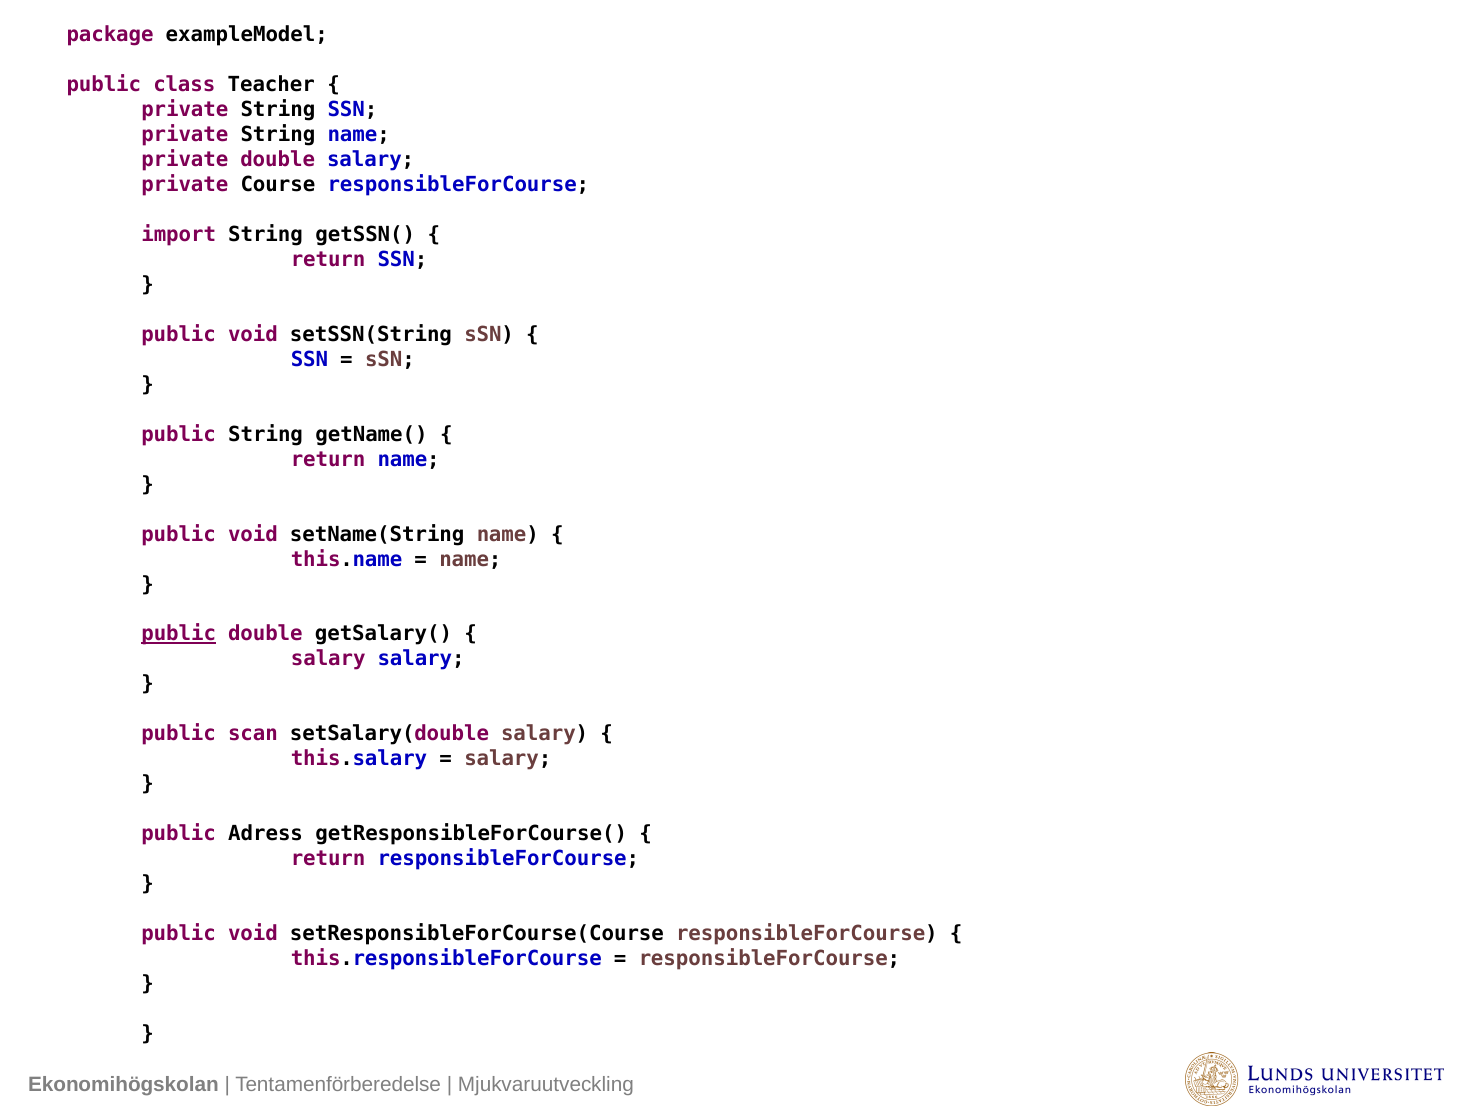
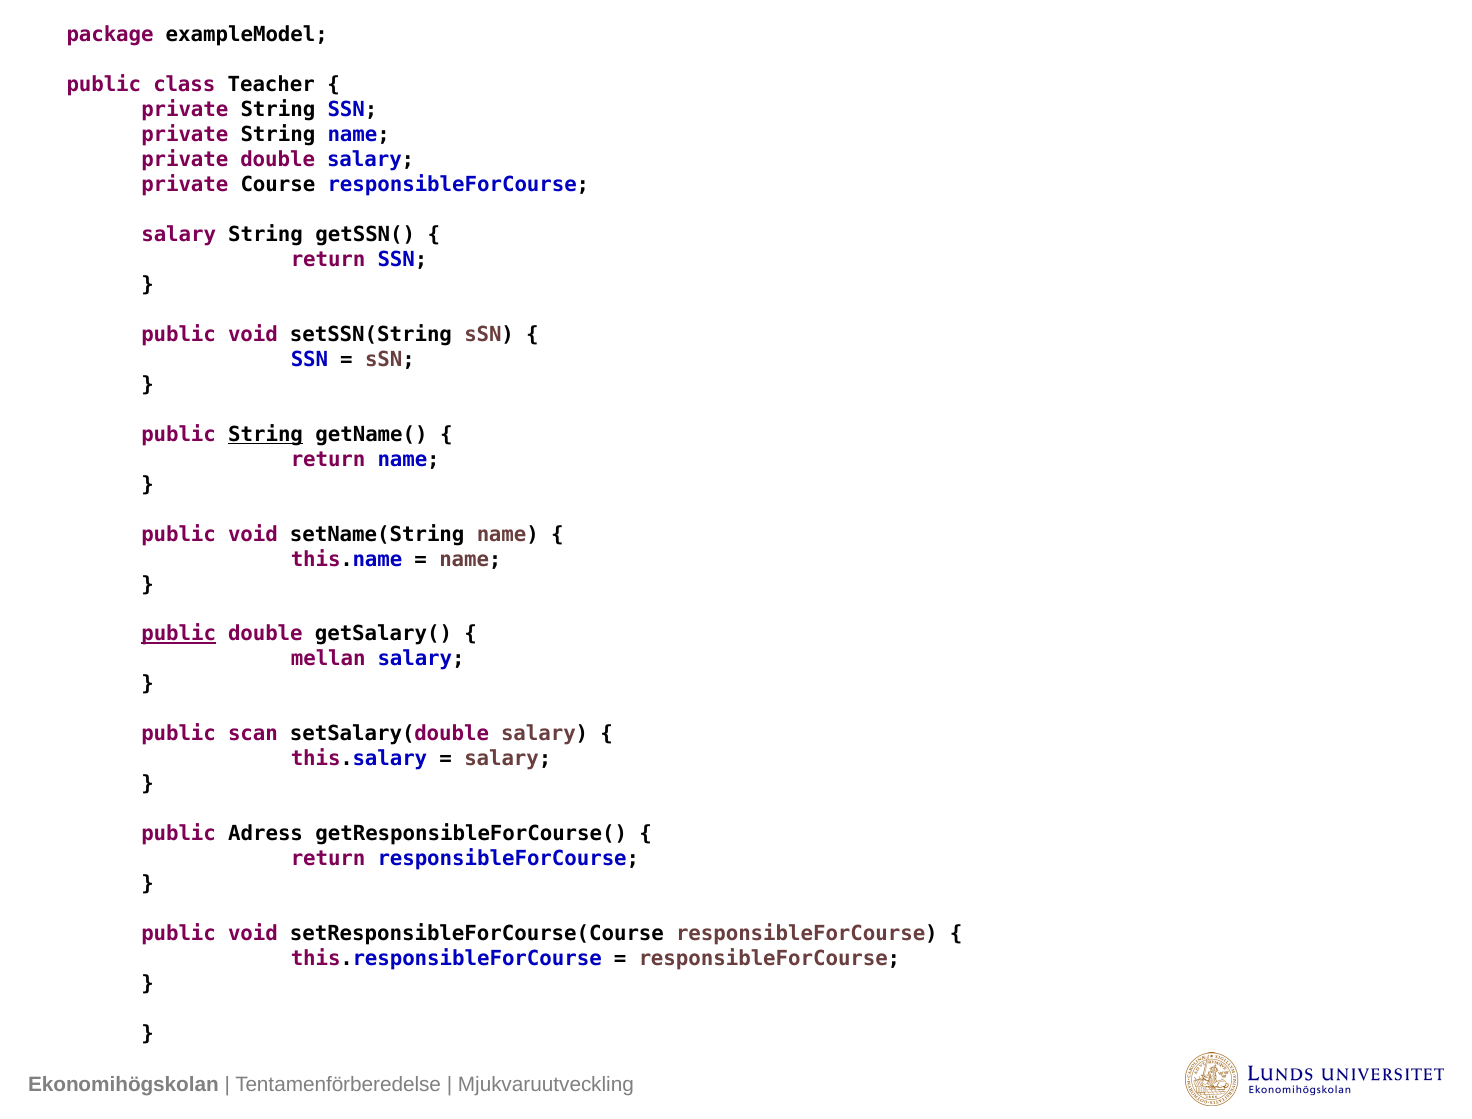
import at (179, 235): import -> salary
String at (266, 434) underline: none -> present
salary at (328, 659): salary -> mellan
